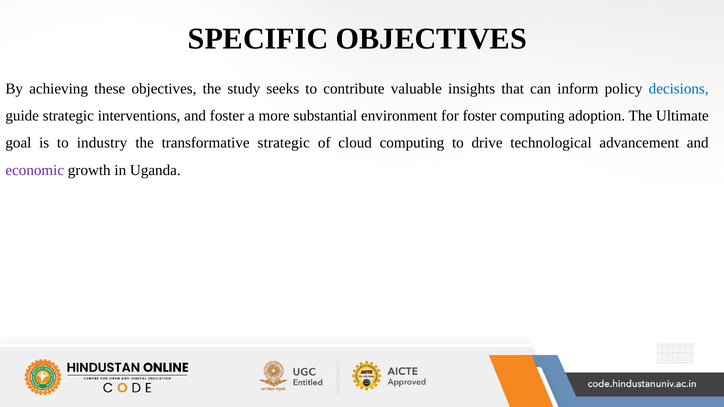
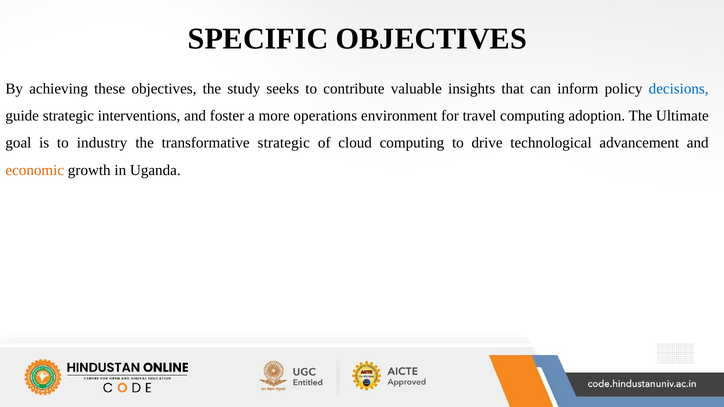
substantial: substantial -> operations
for foster: foster -> travel
economic colour: purple -> orange
